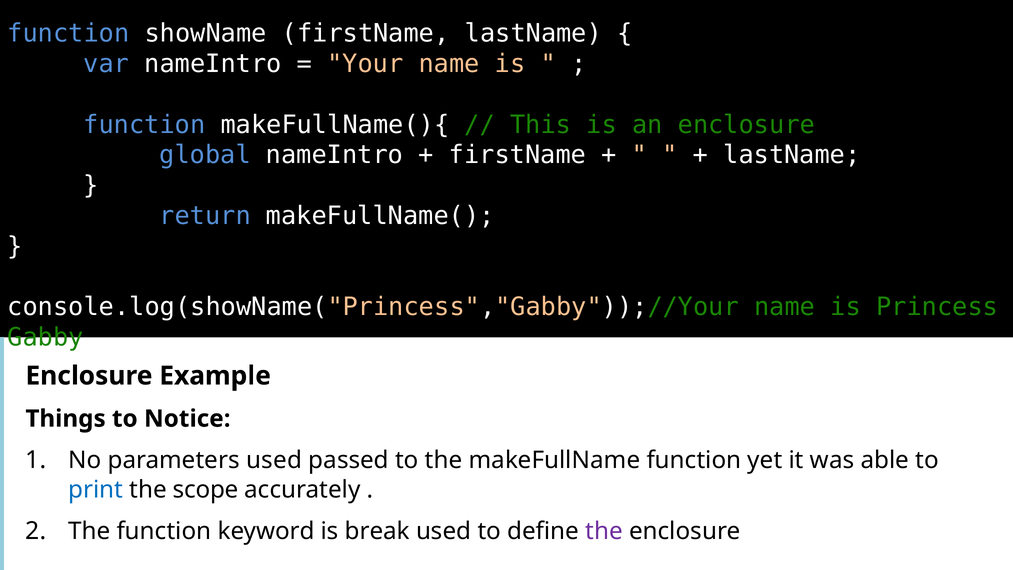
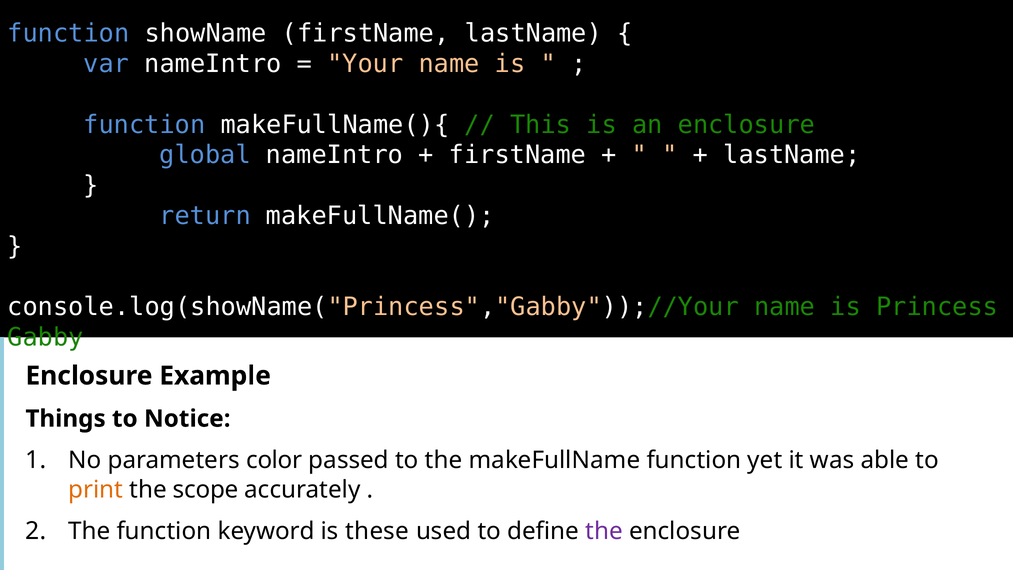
parameters used: used -> color
print colour: blue -> orange
break: break -> these
